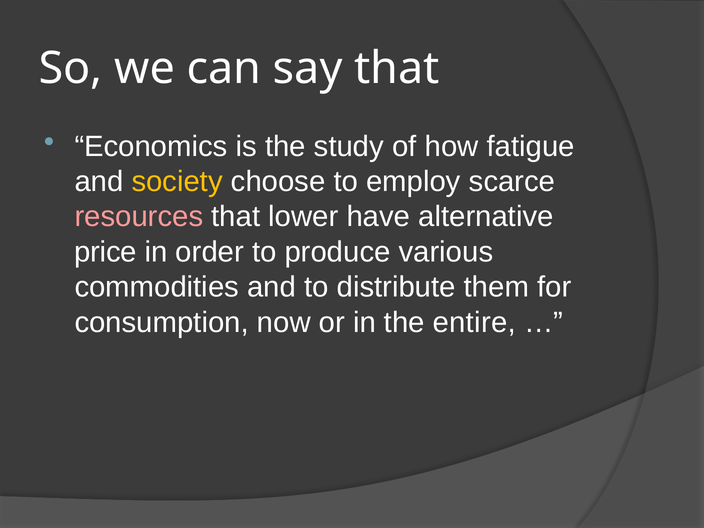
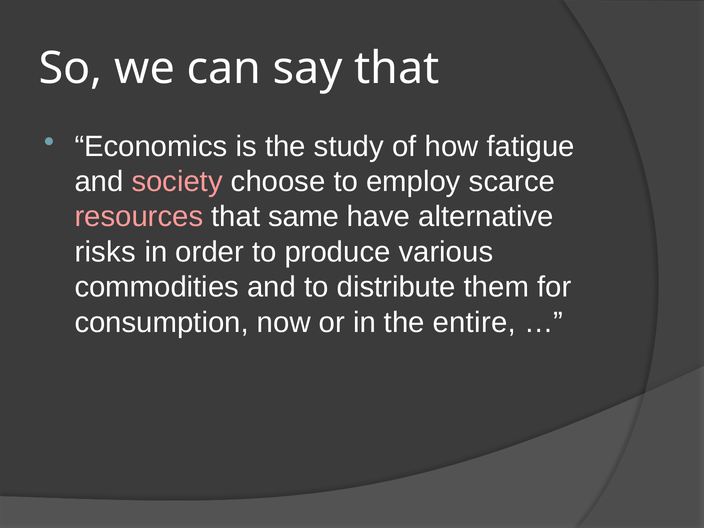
society colour: yellow -> pink
lower: lower -> same
price: price -> risks
